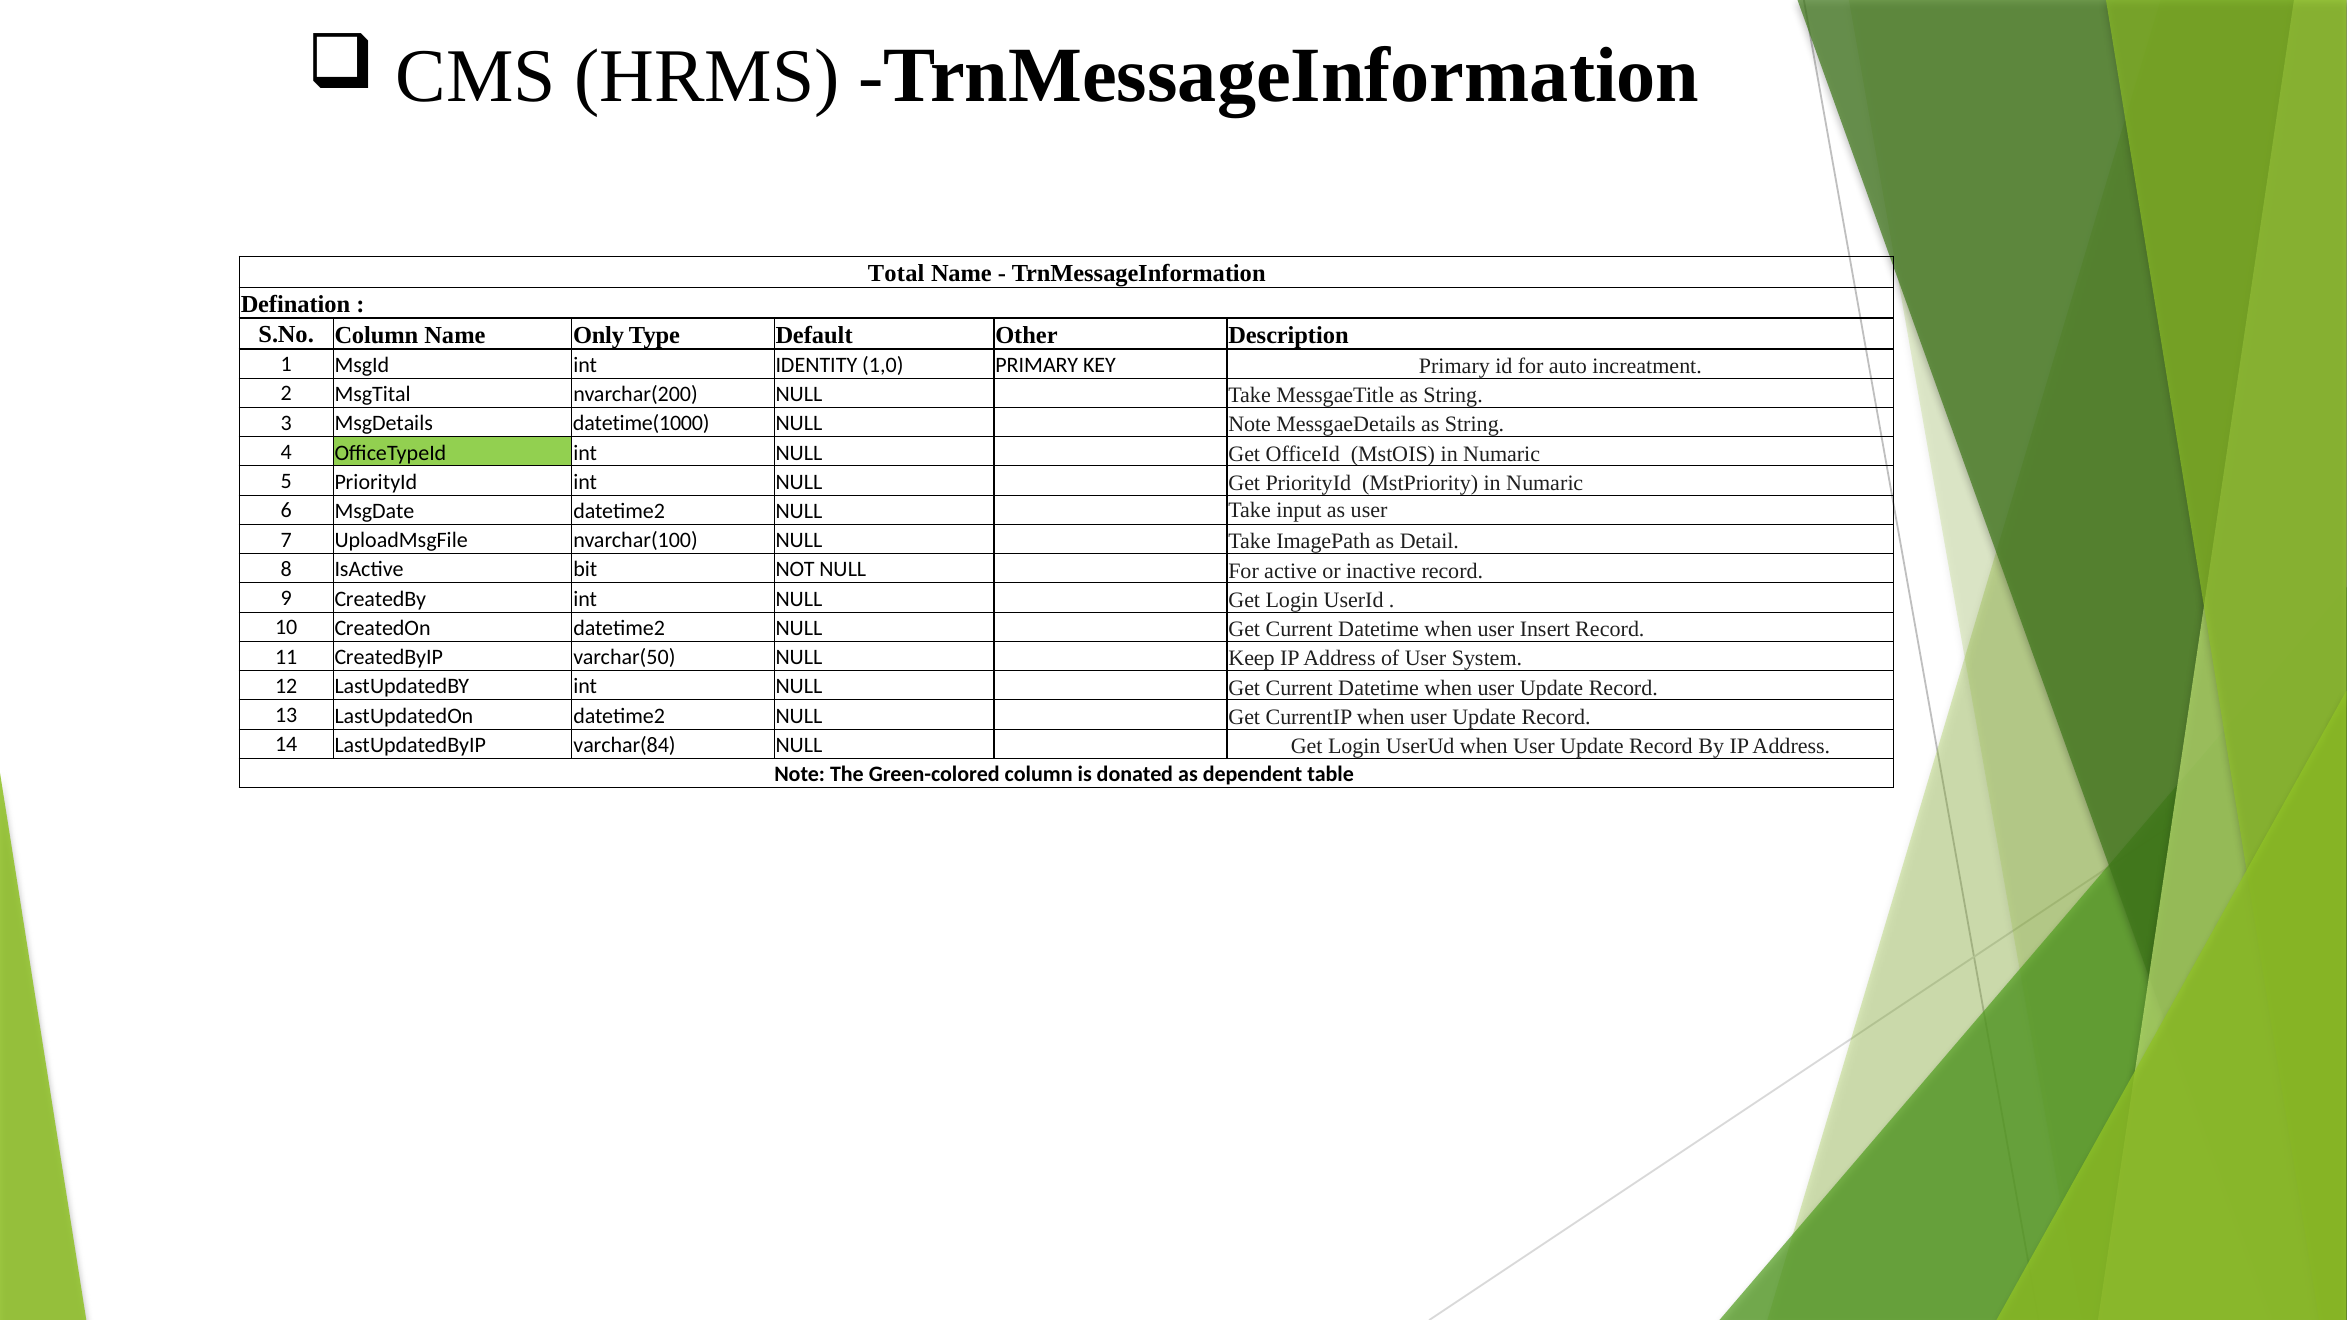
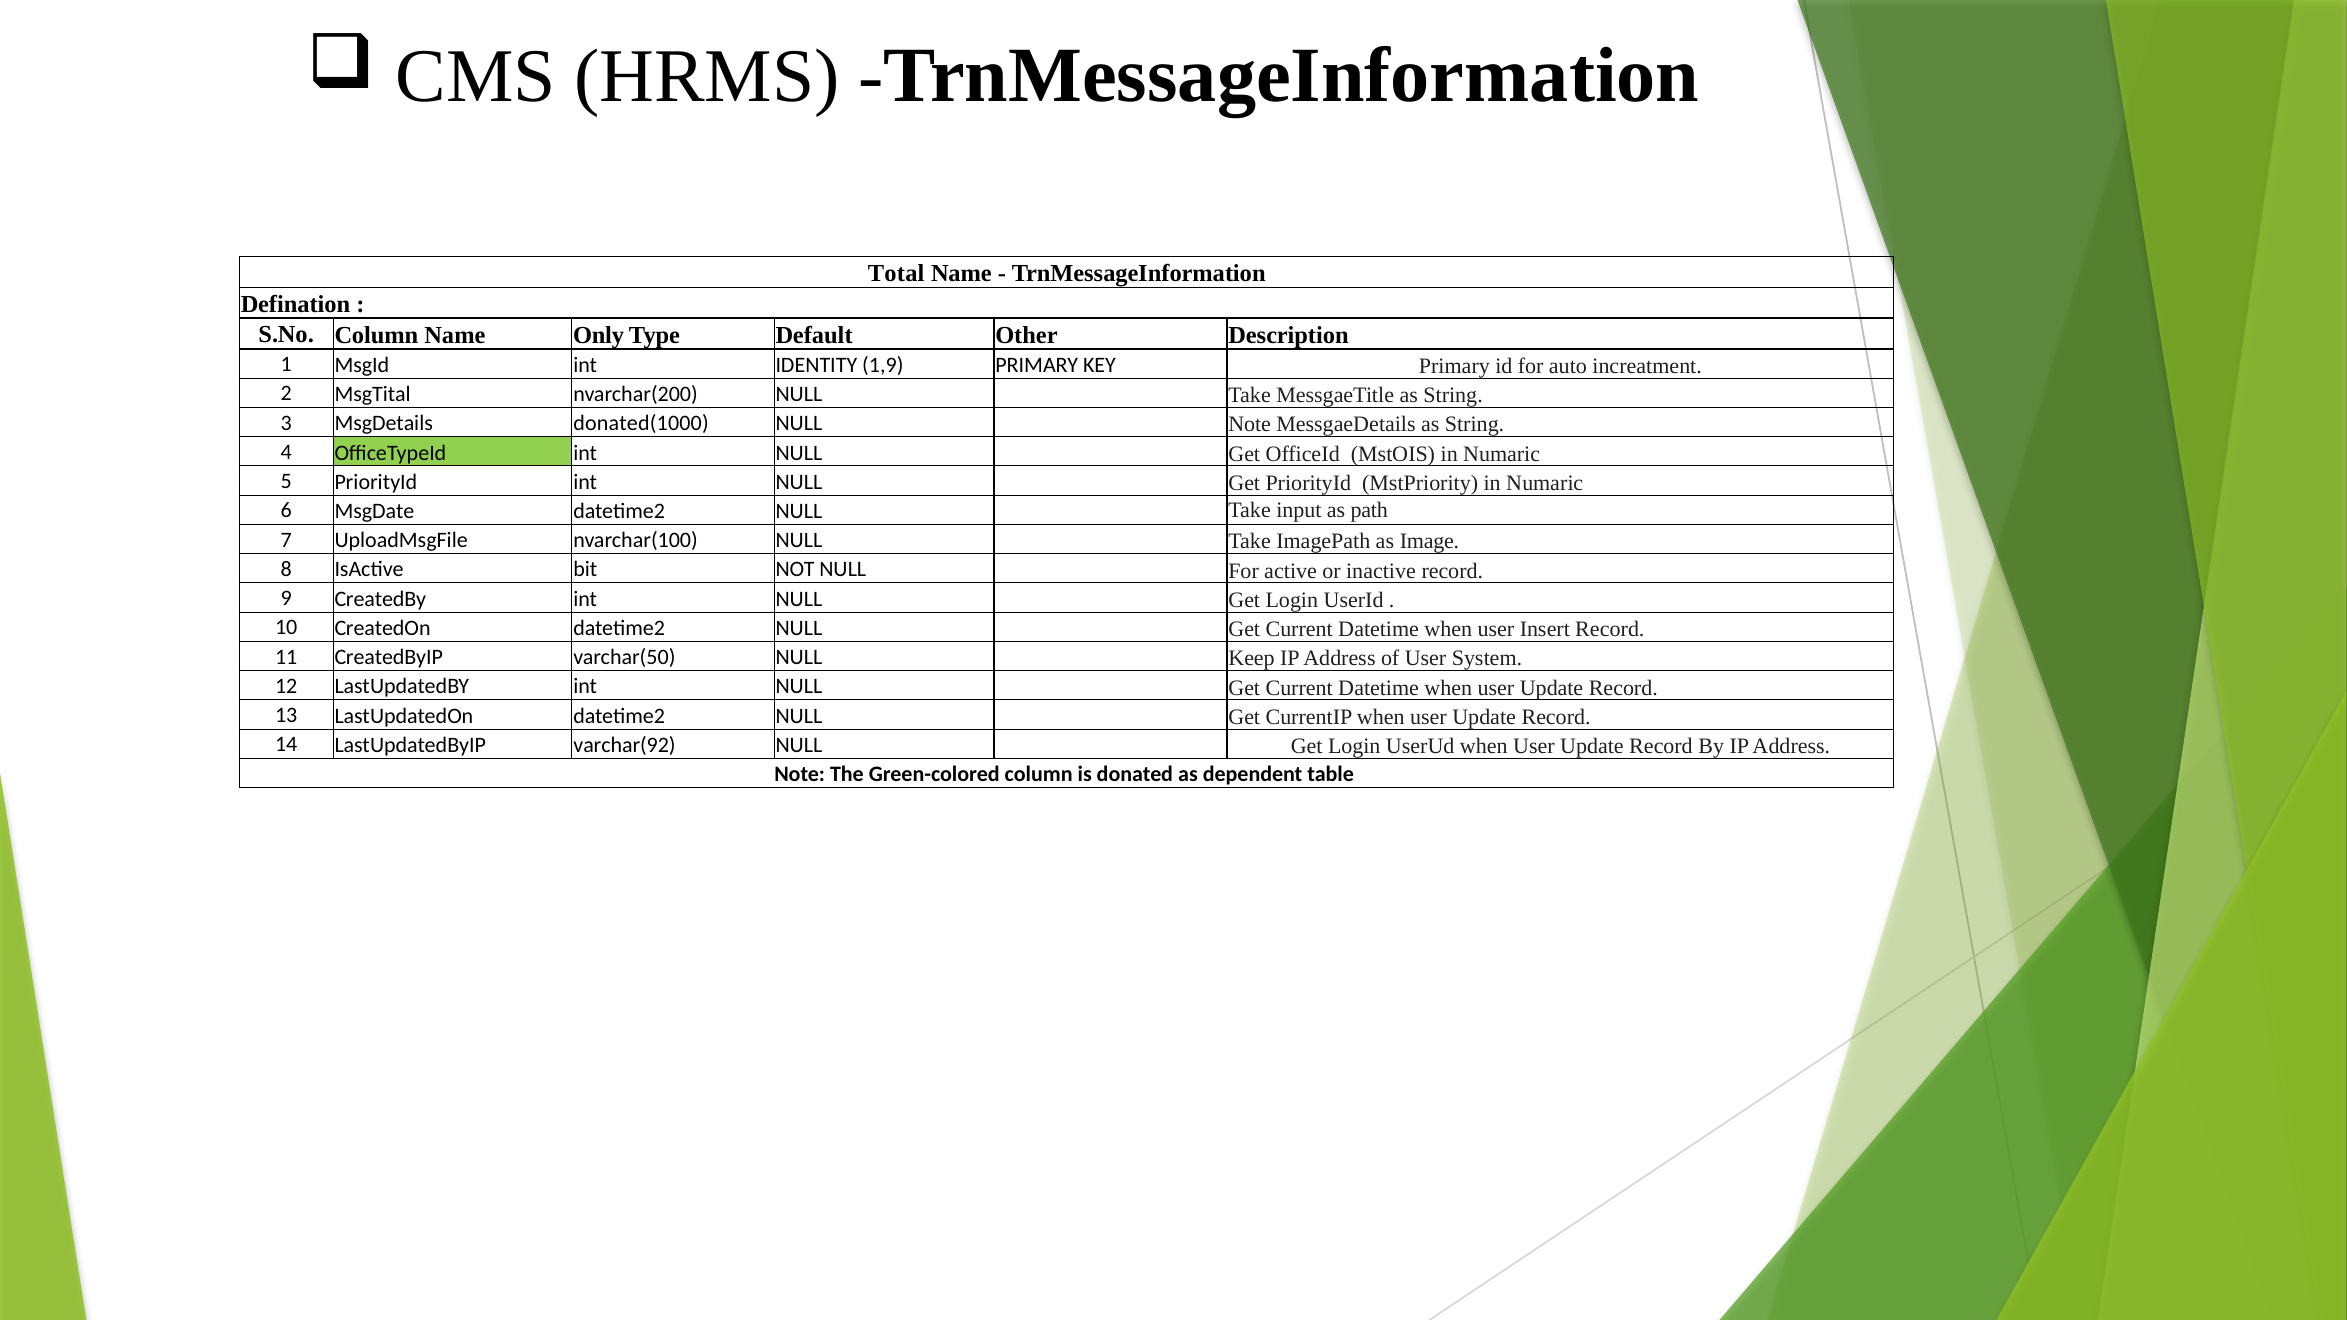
1,0: 1,0 -> 1,9
datetime(1000: datetime(1000 -> donated(1000
as user: user -> path
Detail: Detail -> Image
varchar(84: varchar(84 -> varchar(92
